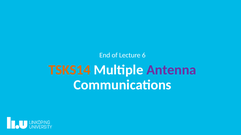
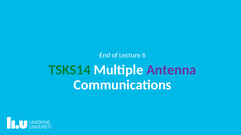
TSKS14 colour: orange -> green
